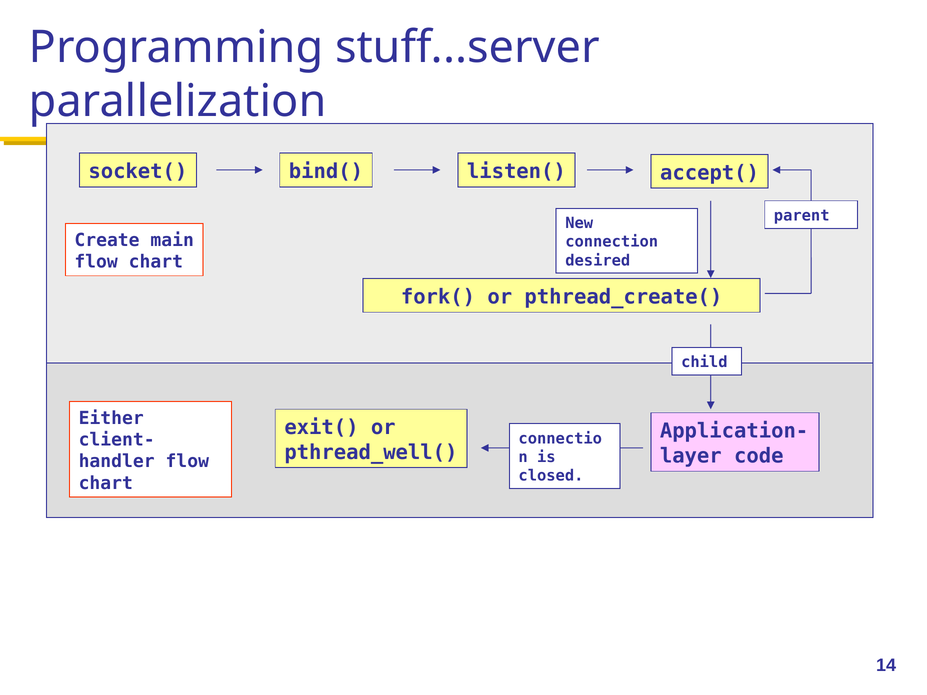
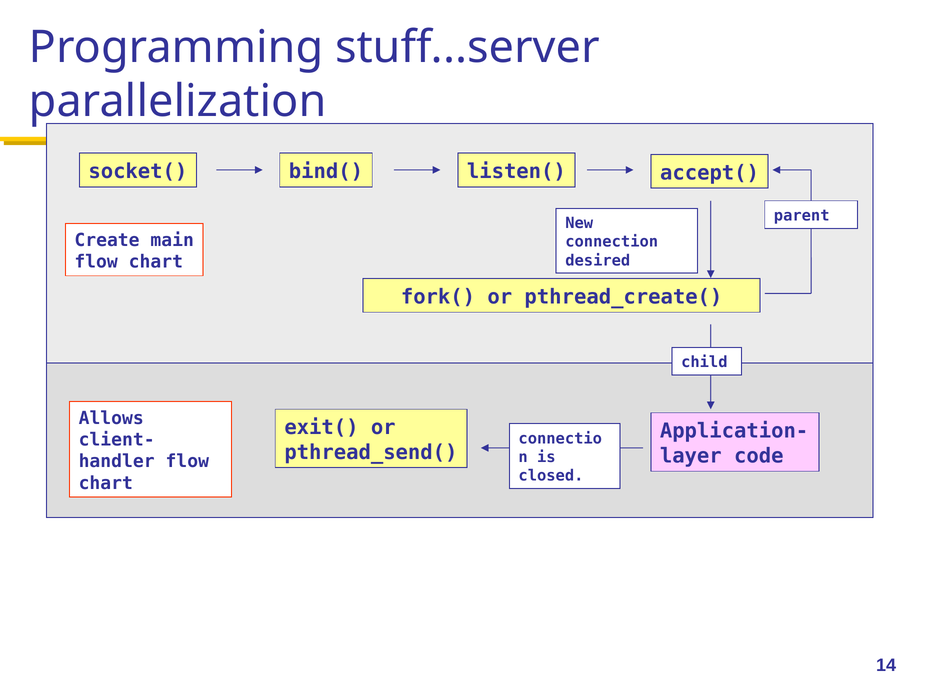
Either: Either -> Allows
pthread_well(: pthread_well( -> pthread_send(
